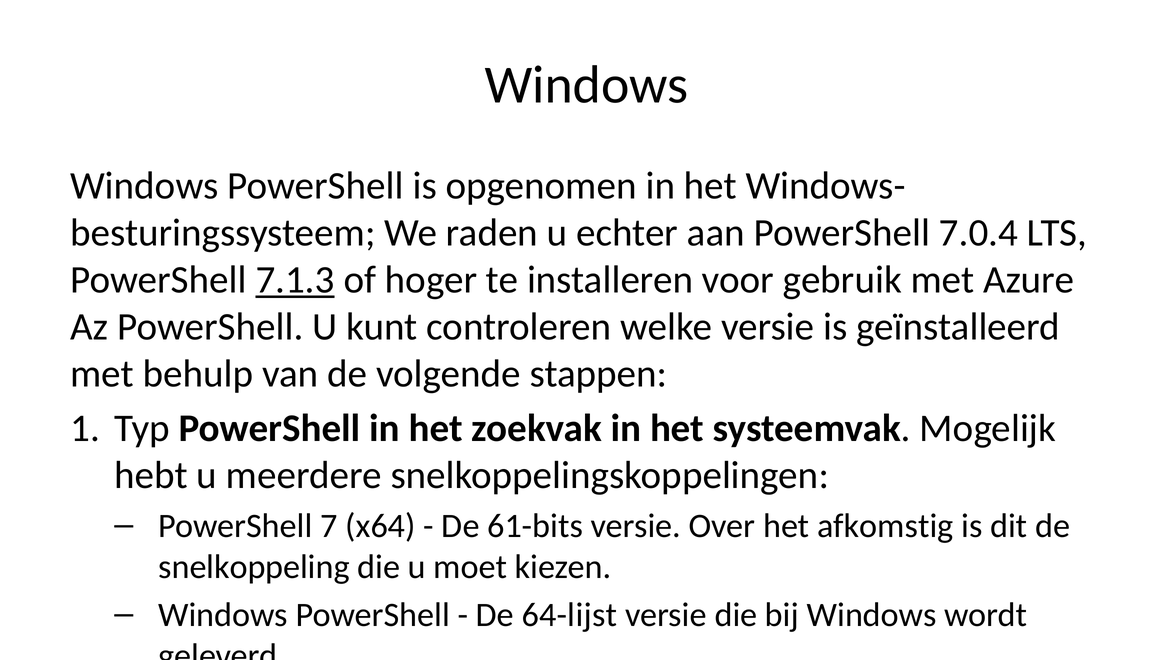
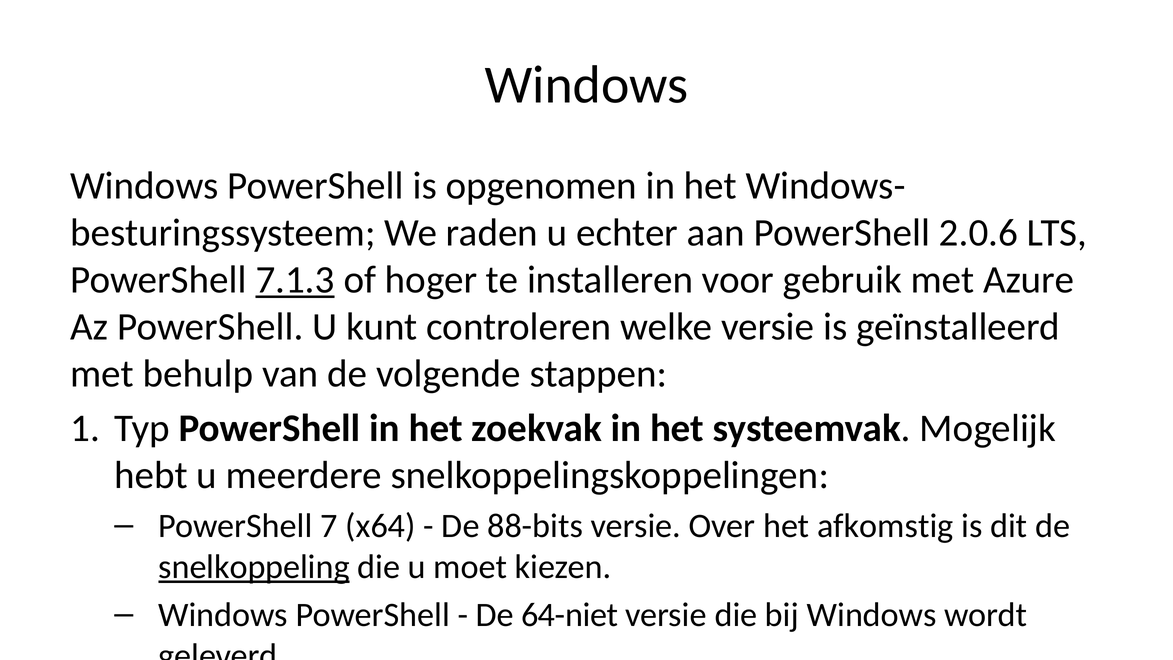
7.0.4: 7.0.4 -> 2.0.6
61-bits: 61-bits -> 88-bits
snelkoppeling underline: none -> present
64-lijst: 64-lijst -> 64-niet
